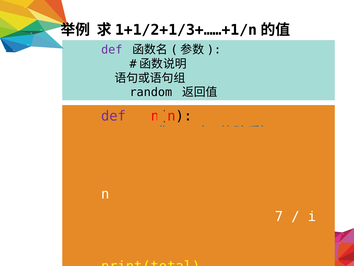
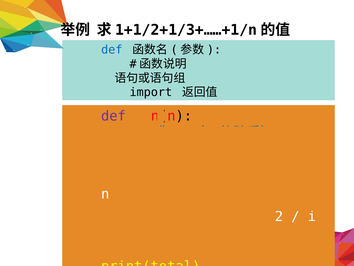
def at (112, 50) colour: purple -> blue
random: random -> import
7: 7 -> 2
